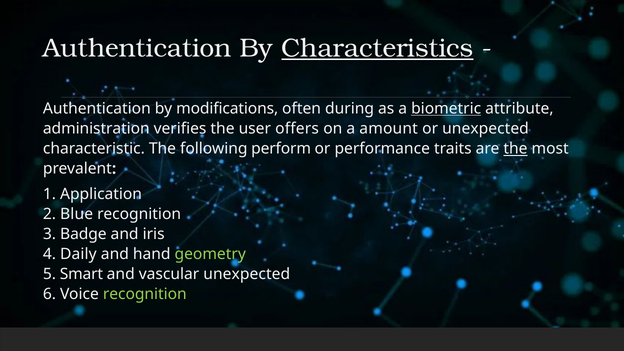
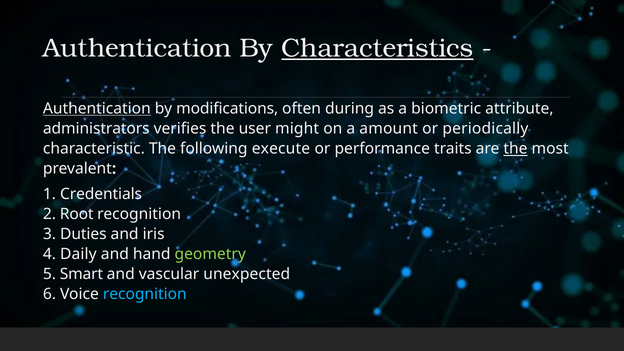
Authentication at (97, 109) underline: none -> present
biometric underline: present -> none
administration: administration -> administrators
offers: offers -> might
or unexpected: unexpected -> periodically
perform: perform -> execute
Application: Application -> Credentials
Blue: Blue -> Root
Badge: Badge -> Duties
recognition at (145, 294) colour: light green -> light blue
